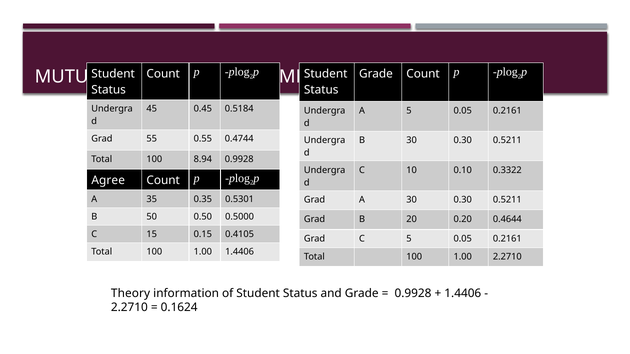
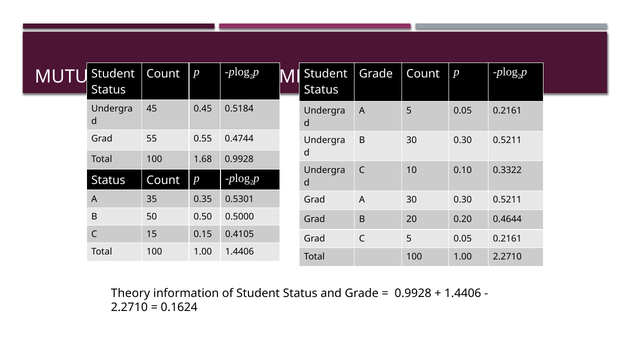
8.94: 8.94 -> 1.68
Agree at (108, 180): Agree -> Status
